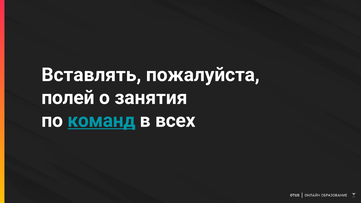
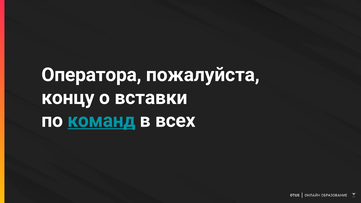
Вставлять: Вставлять -> Оператора
полей: полей -> концу
занятия: занятия -> вставки
